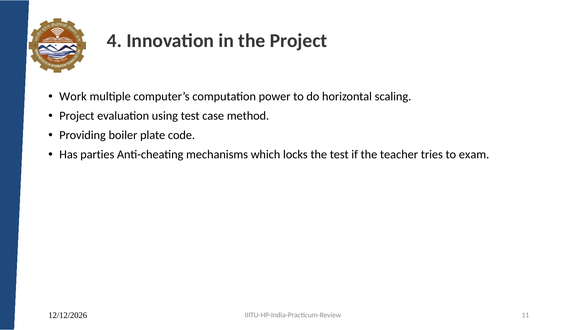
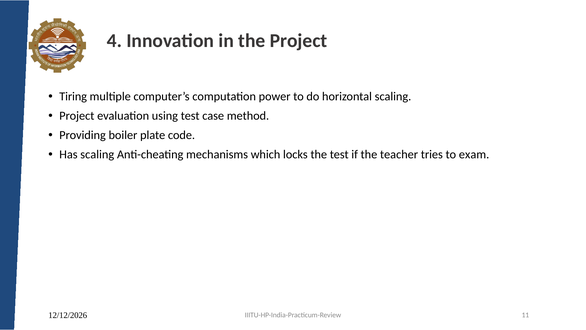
Work: Work -> Tiring
Has parties: parties -> scaling
